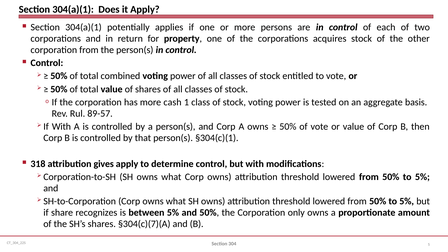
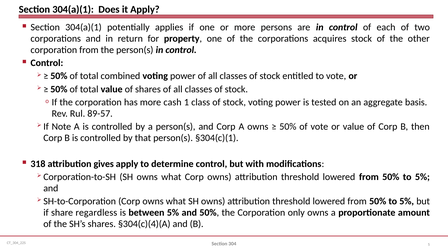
If With: With -> Note
recognizes: recognizes -> regardless
§304(c)(7)(A: §304(c)(7)(A -> §304(c)(4)(A
